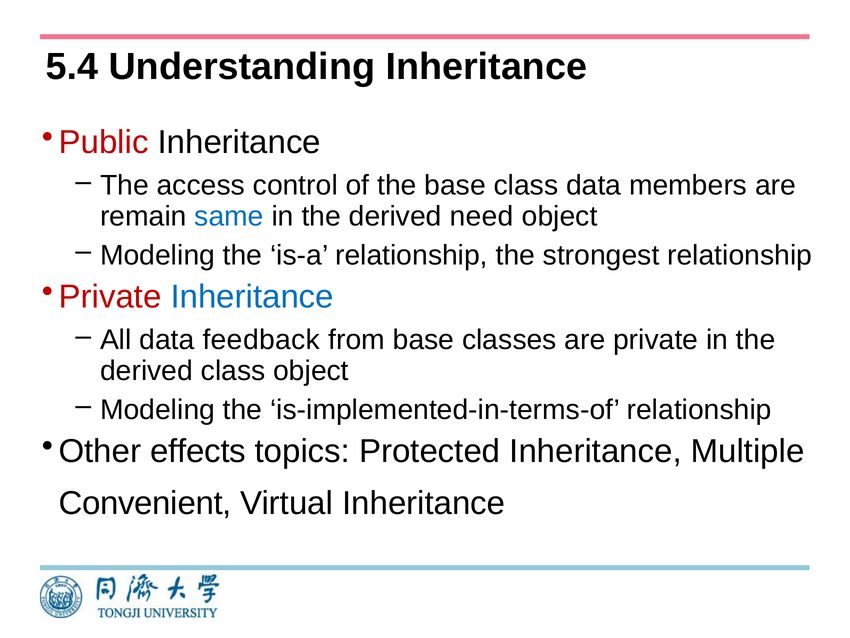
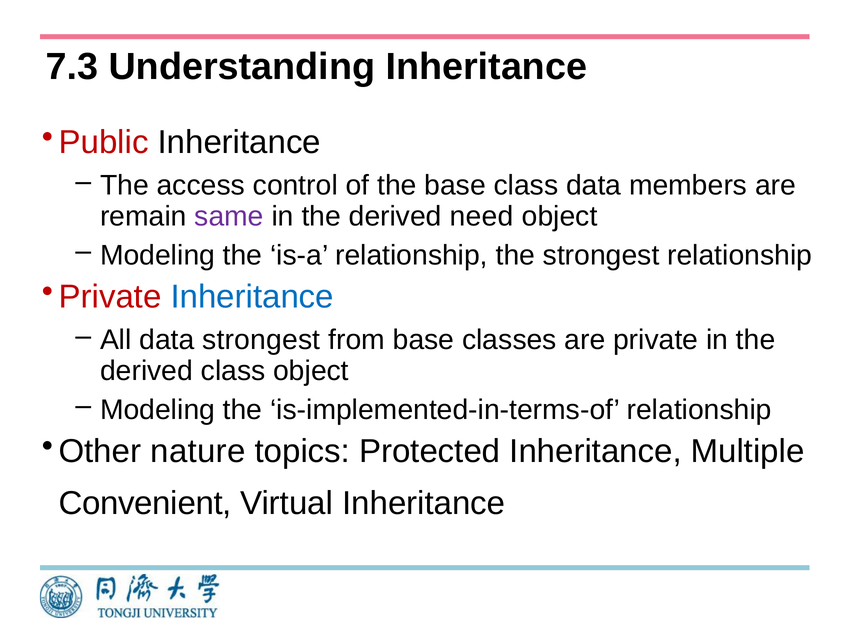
5.4: 5.4 -> 7.3
same colour: blue -> purple
data feedback: feedback -> strongest
effects: effects -> nature
